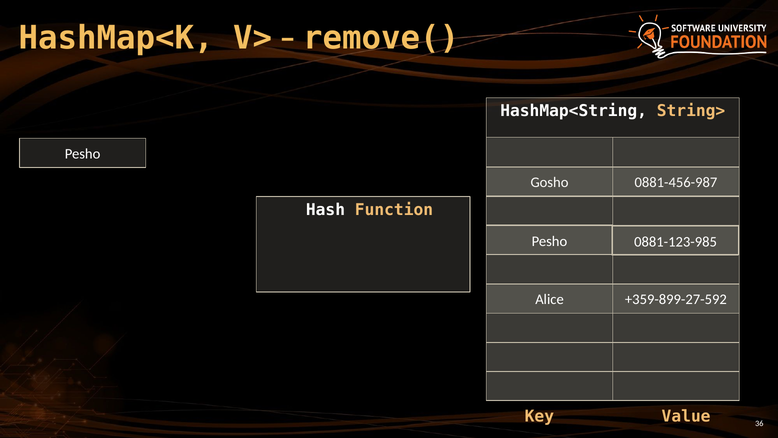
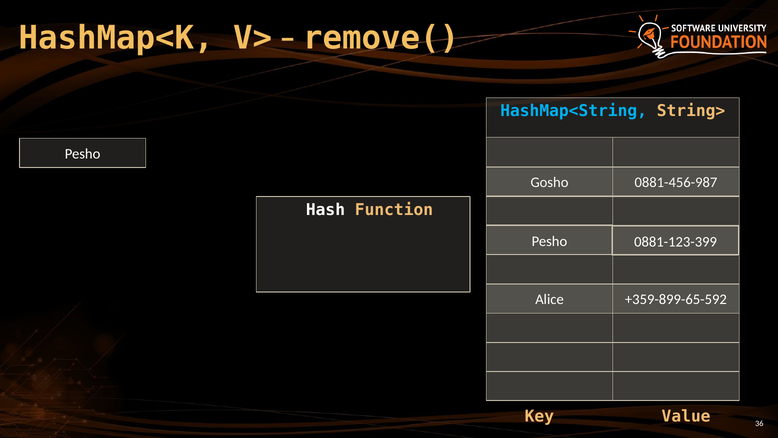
HashMap<String colour: white -> light blue
0881-123-985: 0881-123-985 -> 0881-123-399
+359-899-27-592: +359-899-27-592 -> +359-899-65-592
